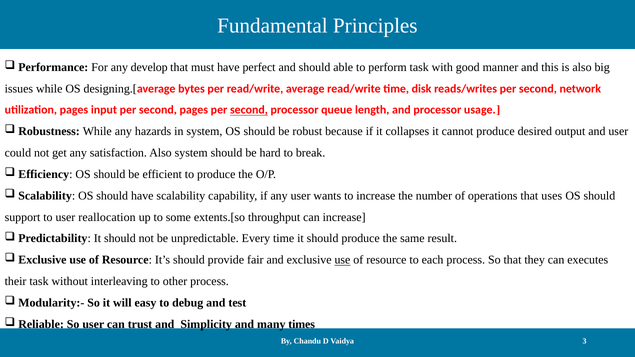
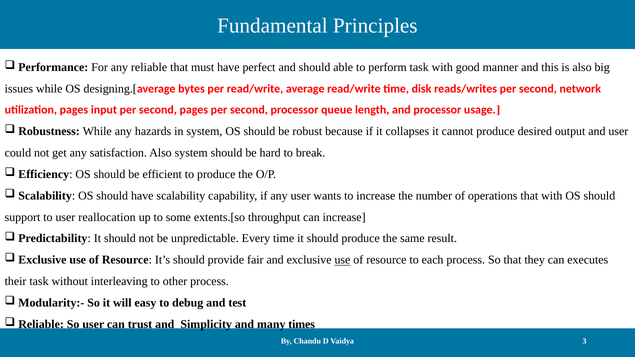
any develop: develop -> reliable
second at (249, 110) underline: present -> none
that uses: uses -> with
